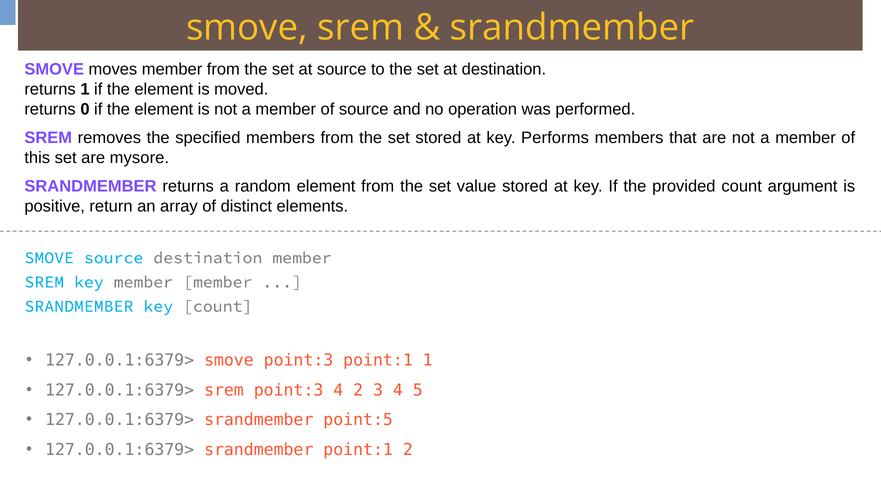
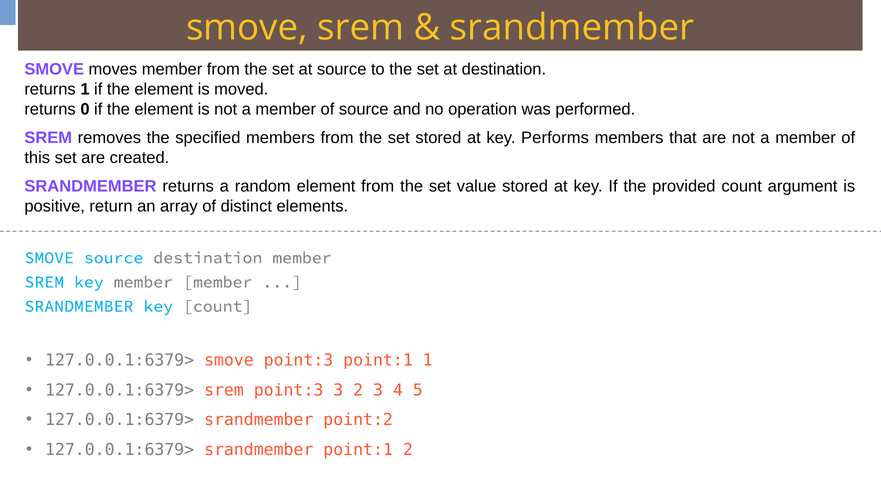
mysore: mysore -> created
point:3 4: 4 -> 3
point:5: point:5 -> point:2
